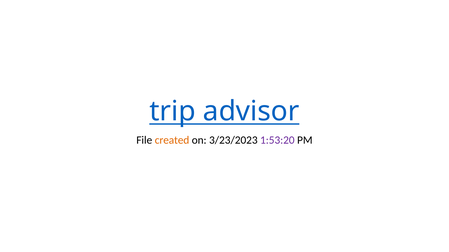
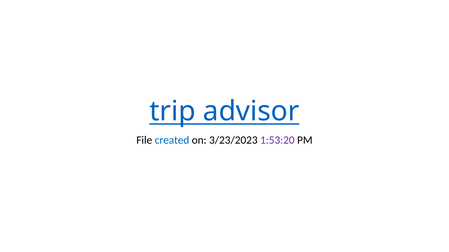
created colour: orange -> blue
